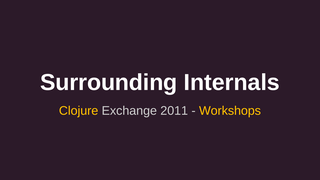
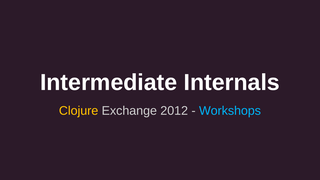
Surrounding: Surrounding -> Intermediate
2011: 2011 -> 2012
Workshops colour: yellow -> light blue
